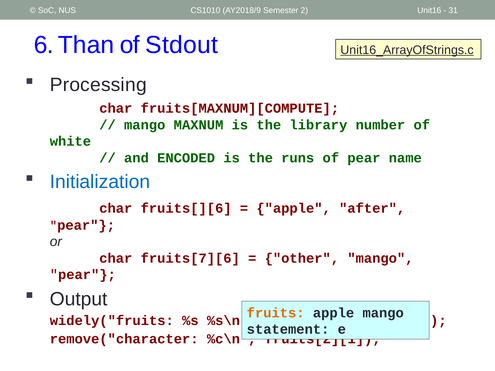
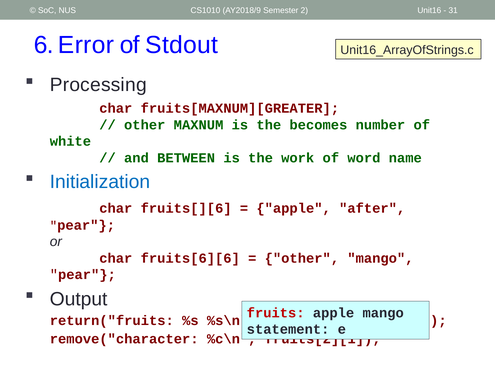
Than: Than -> Error
Unit16_ArrayOfStrings.c underline: present -> none
fruits[MAXNUM][COMPUTE: fruits[MAXNUM][COMPUTE -> fruits[MAXNUM][GREATER
mango at (145, 125): mango -> other
library: library -> becomes
ENCODED: ENCODED -> BETWEEN
runs: runs -> work
of pear: pear -> word
fruits[7][6: fruits[7][6 -> fruits[6][6
fruits colour: orange -> red
widely("fruits: widely("fruits -> return("fruits
